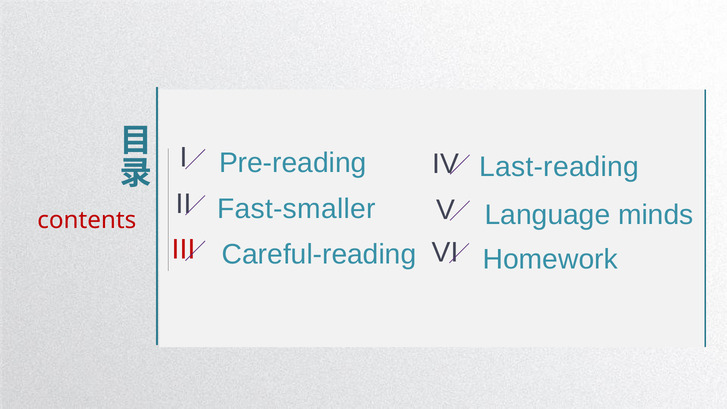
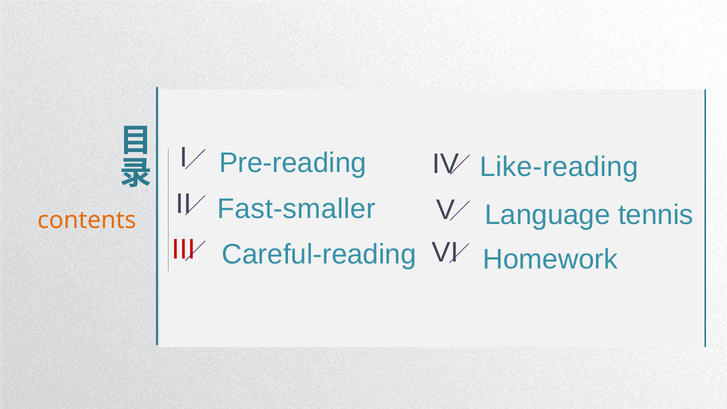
Last-reading: Last-reading -> Like-reading
minds: minds -> tennis
contents colour: red -> orange
